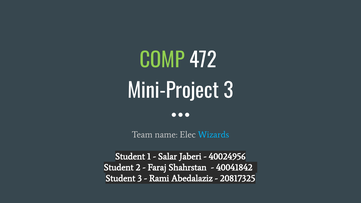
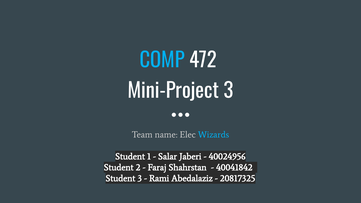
COMP colour: light green -> light blue
